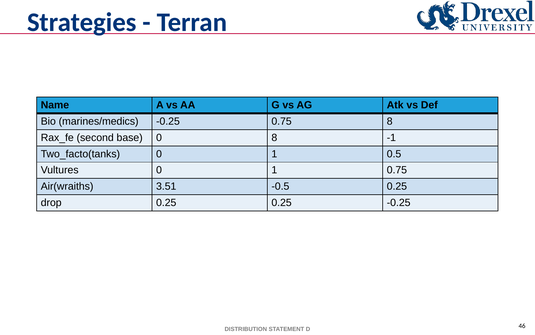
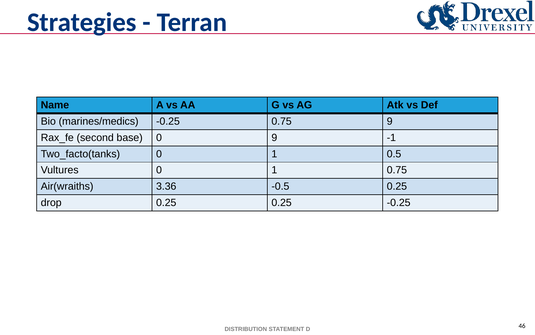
0.75 8: 8 -> 9
0 8: 8 -> 9
3.51: 3.51 -> 3.36
